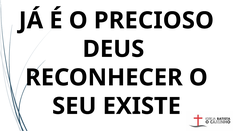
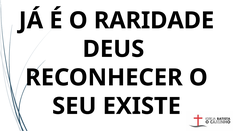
PRECIOSO: PRECIOSO -> RARIDADE
